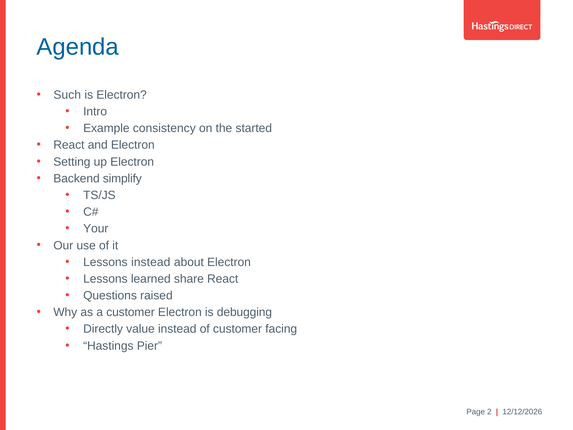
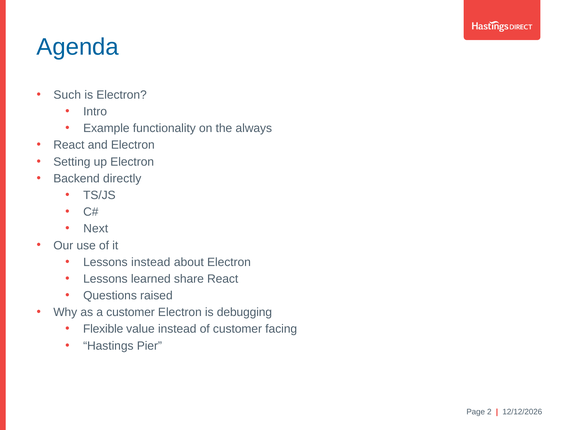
consistency: consistency -> functionality
started: started -> always
simplify: simplify -> directly
Your: Your -> Next
Directly: Directly -> Flexible
